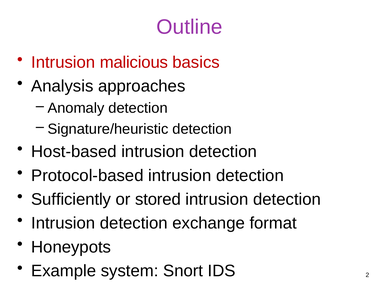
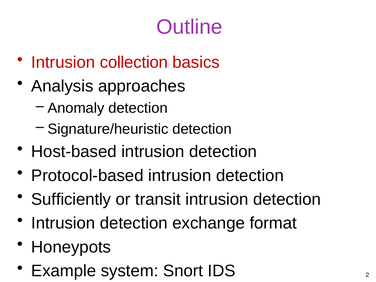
malicious: malicious -> collection
stored: stored -> transit
